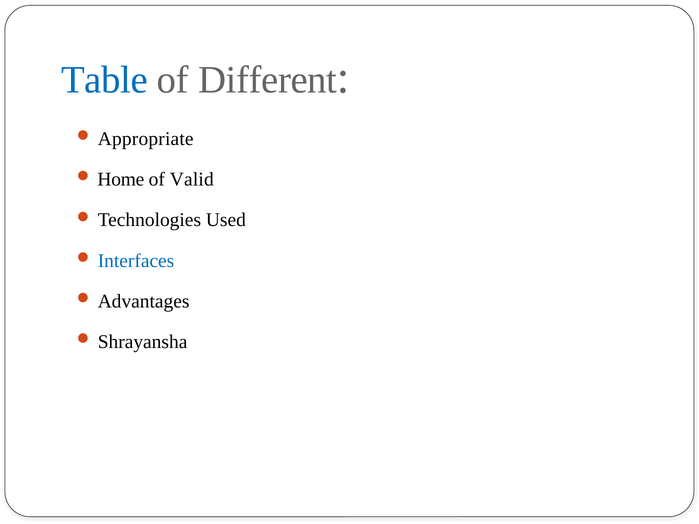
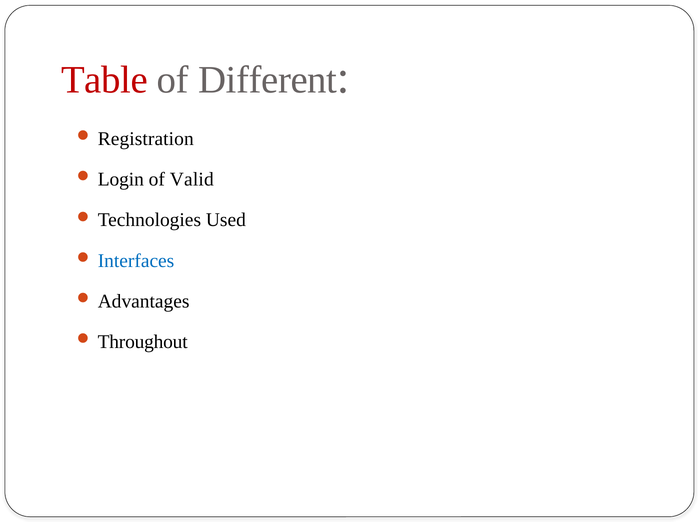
Table colour: blue -> red
Appropriate: Appropriate -> Registration
Home: Home -> Login
Shrayansha: Shrayansha -> Throughout
